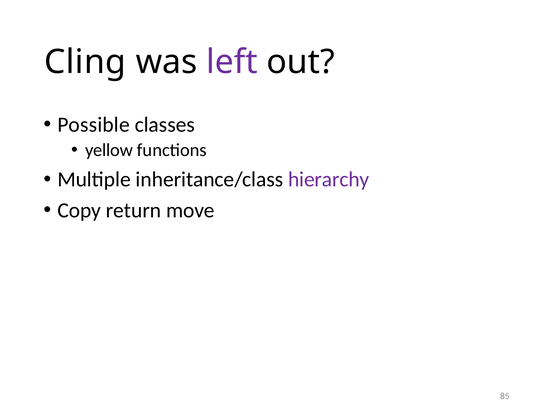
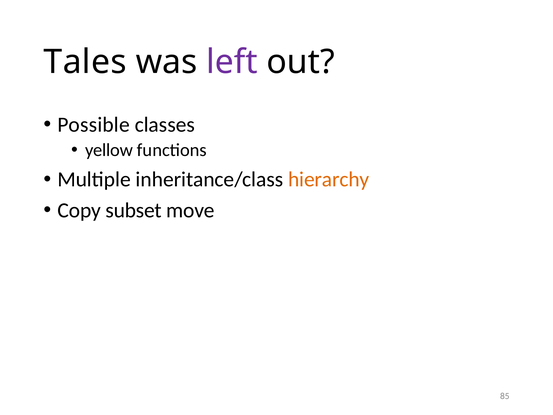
Cling: Cling -> Tales
hierarchy colour: purple -> orange
return: return -> subset
